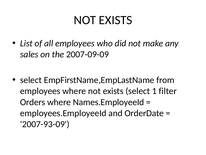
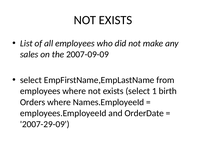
filter: filter -> birth
2007-93-09: 2007-93-09 -> 2007-29-09
